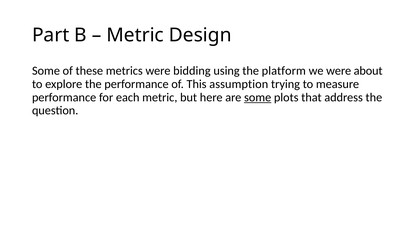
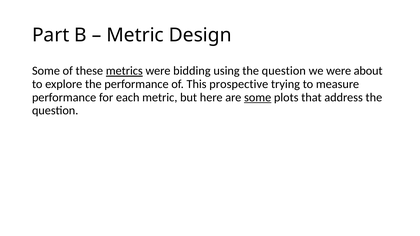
metrics underline: none -> present
using the platform: platform -> question
assumption: assumption -> prospective
